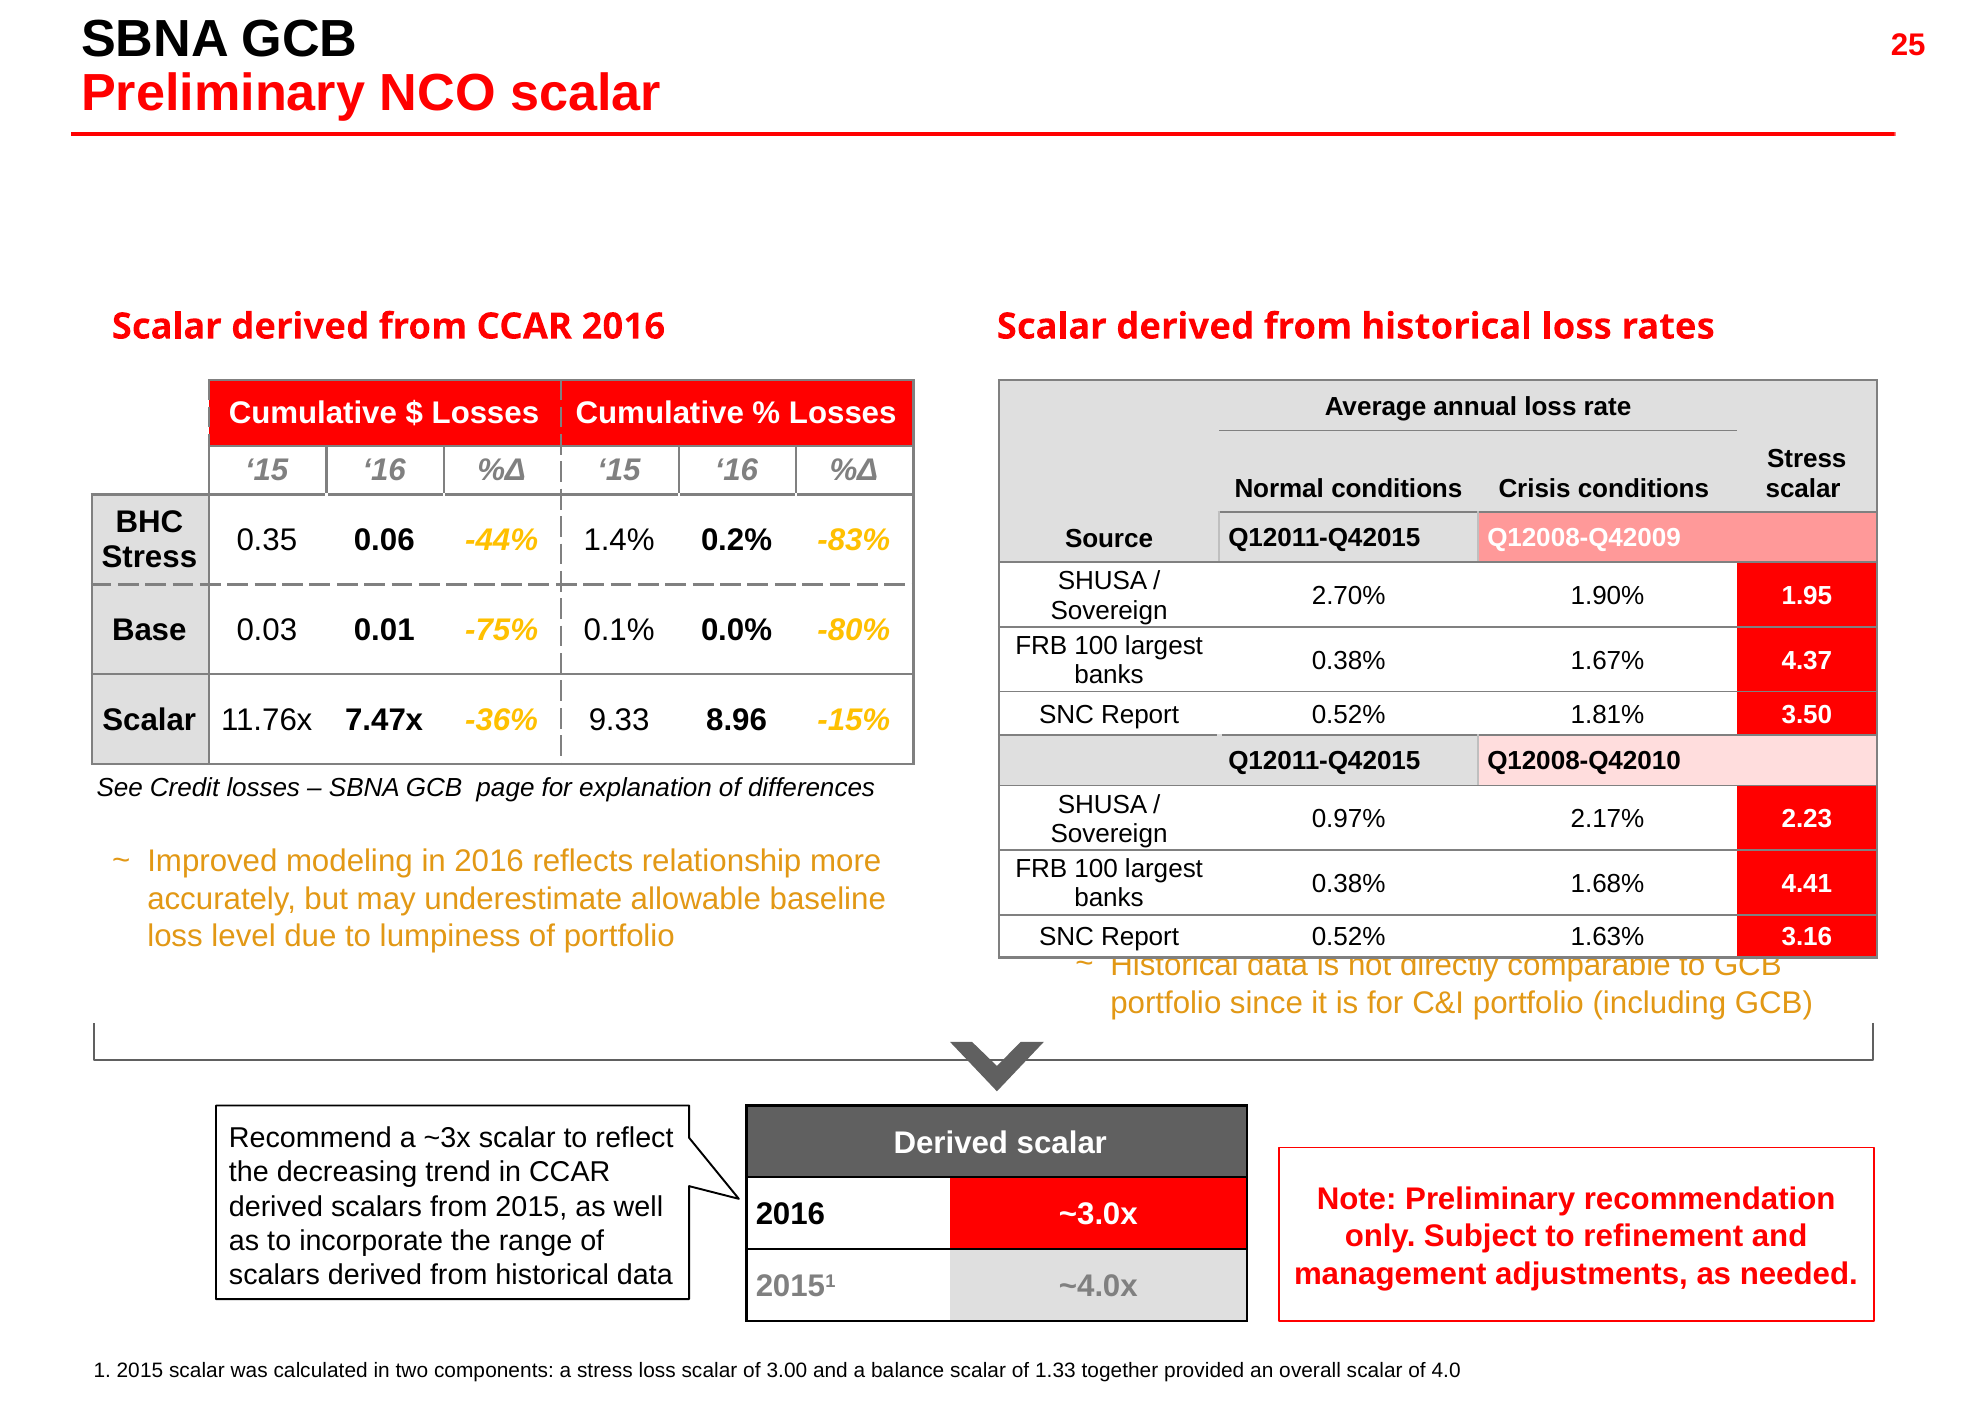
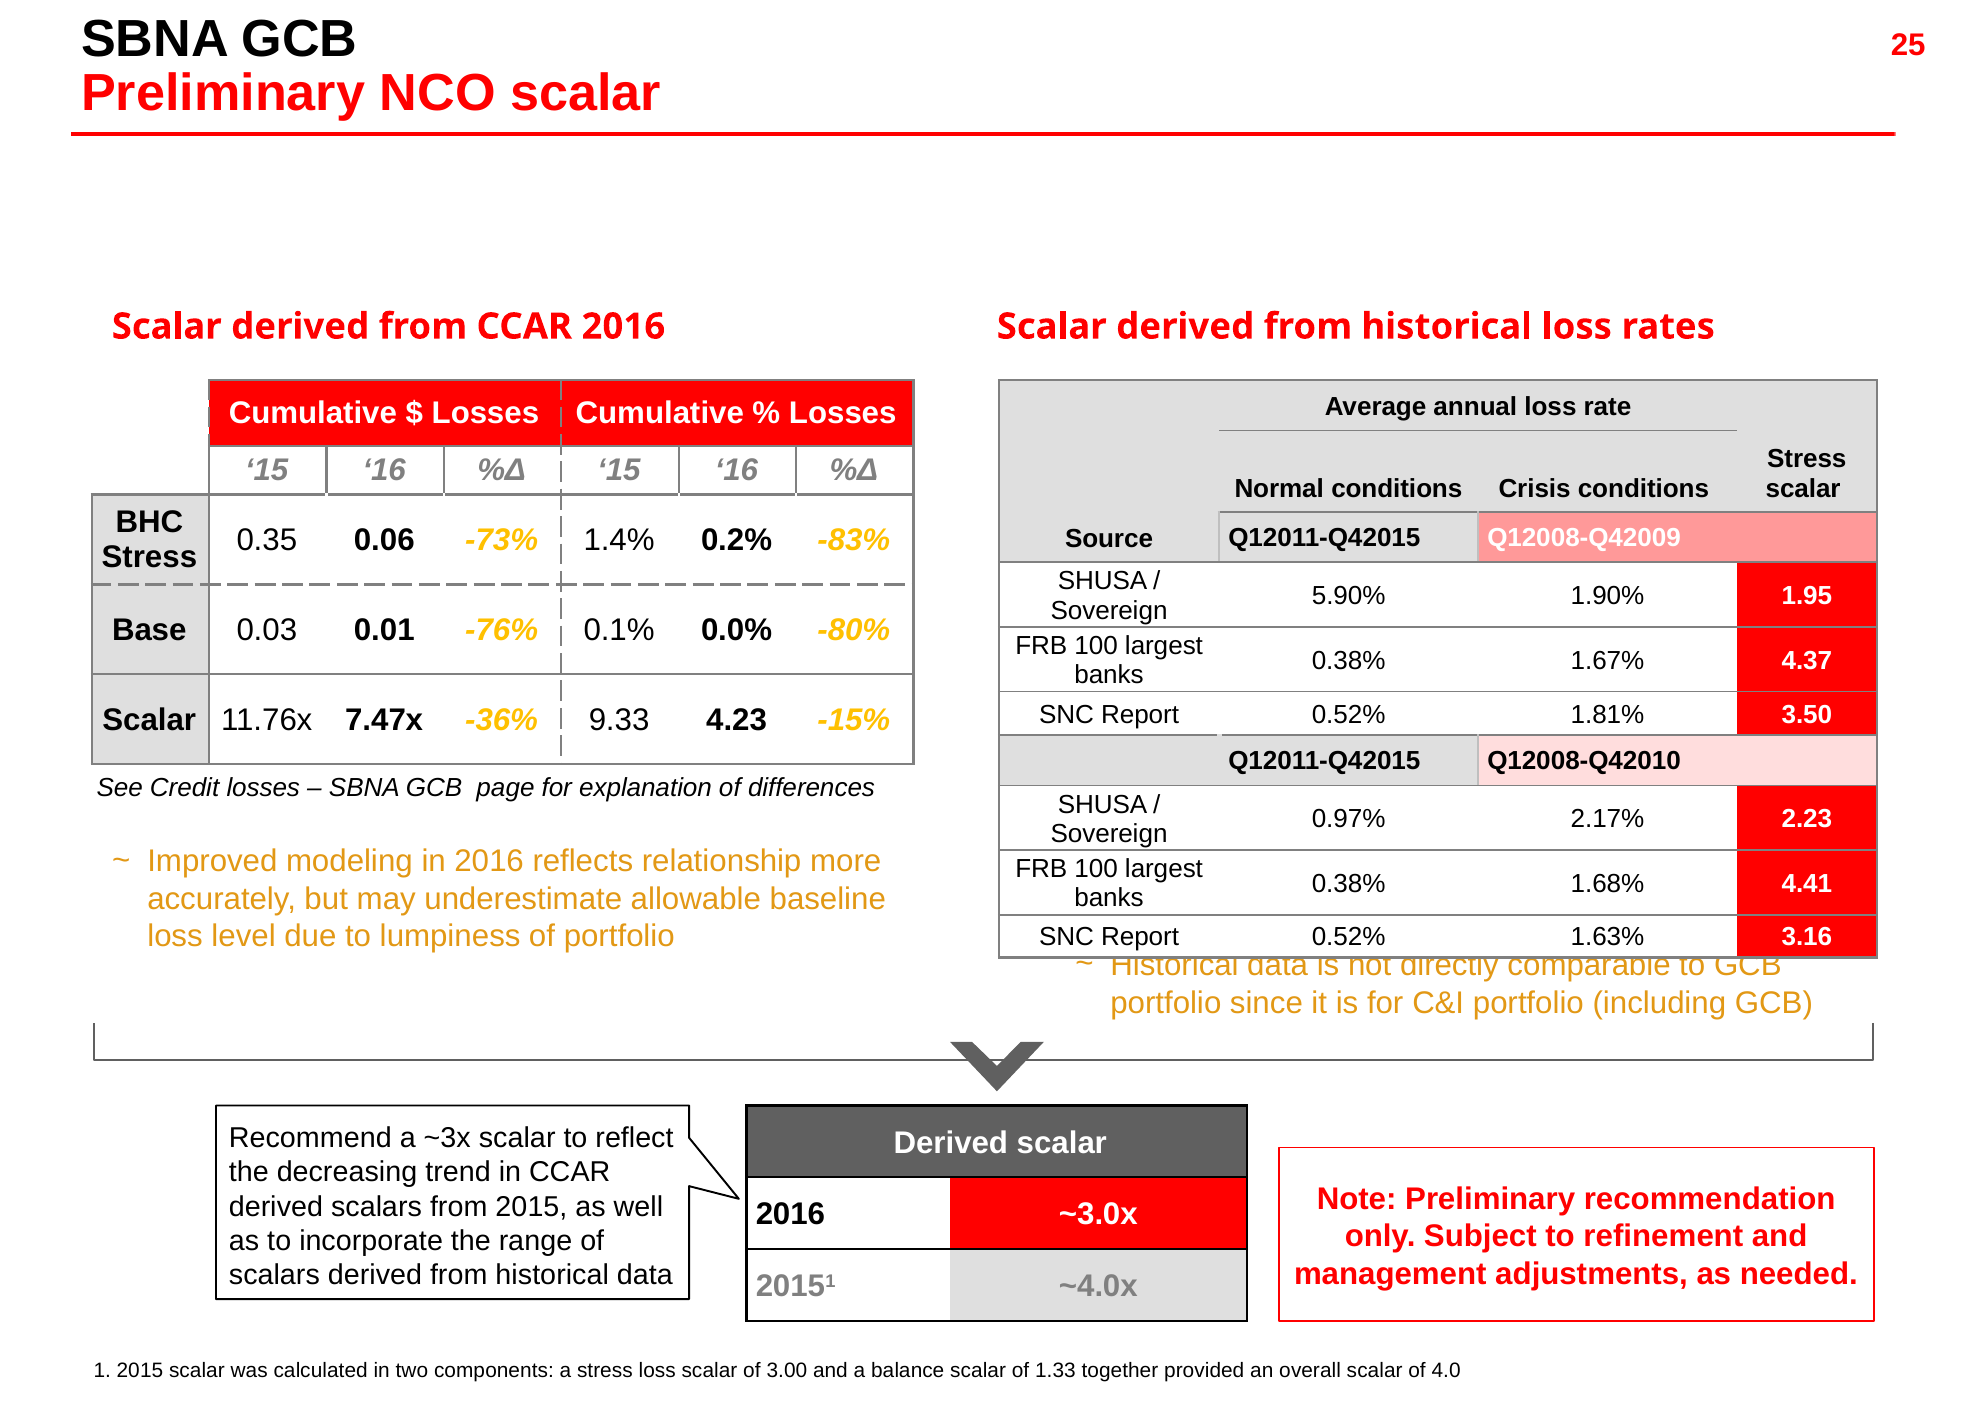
-44%: -44% -> -73%
2.70%: 2.70% -> 5.90%
-75%: -75% -> -76%
8.96: 8.96 -> 4.23
